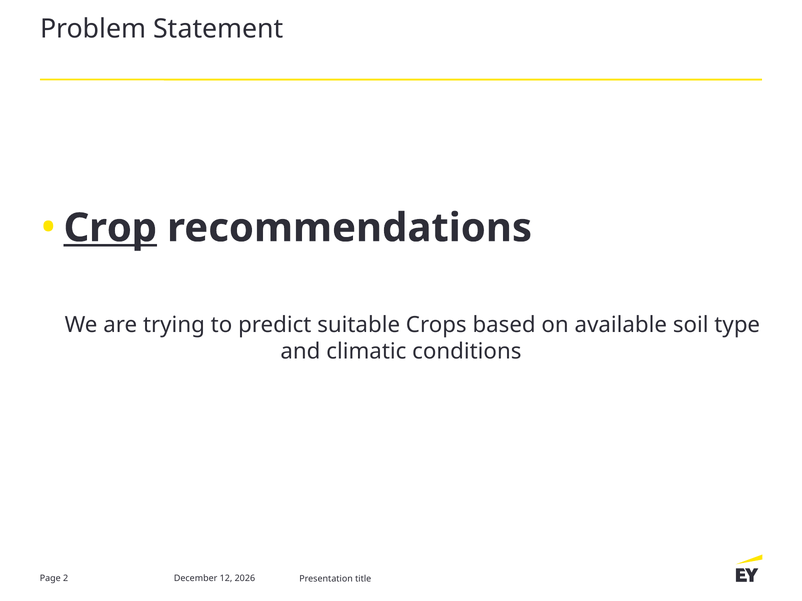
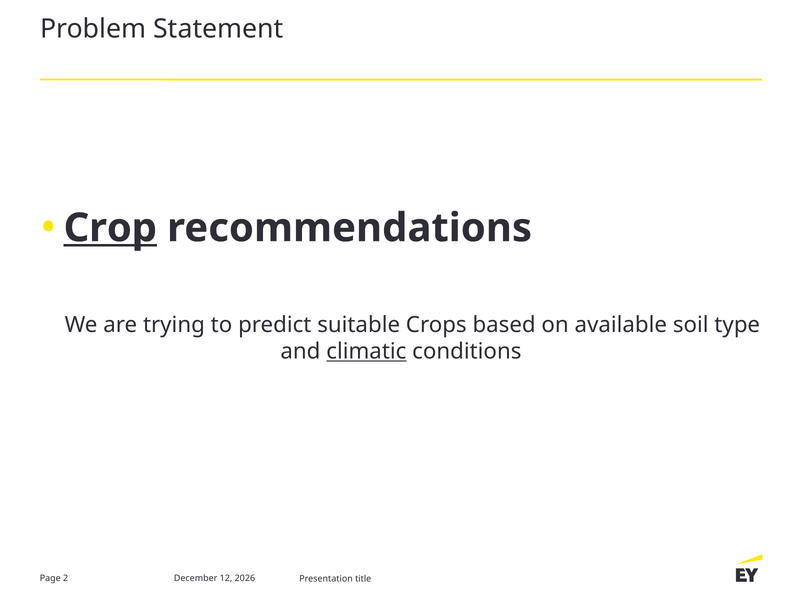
climatic underline: none -> present
